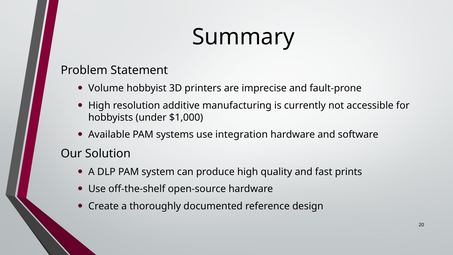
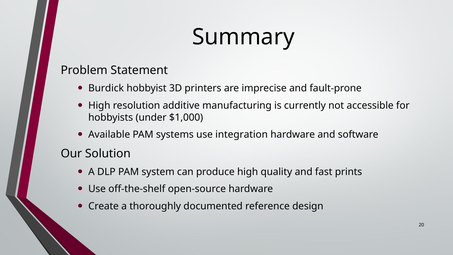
Volume: Volume -> Burdick
